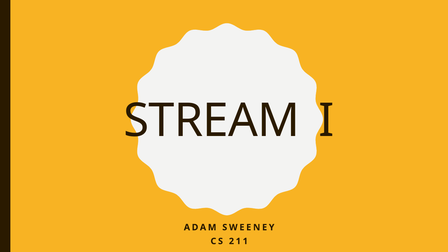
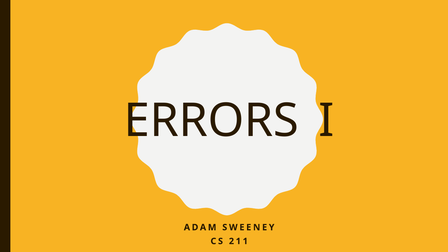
STREAM: STREAM -> ERRORS
